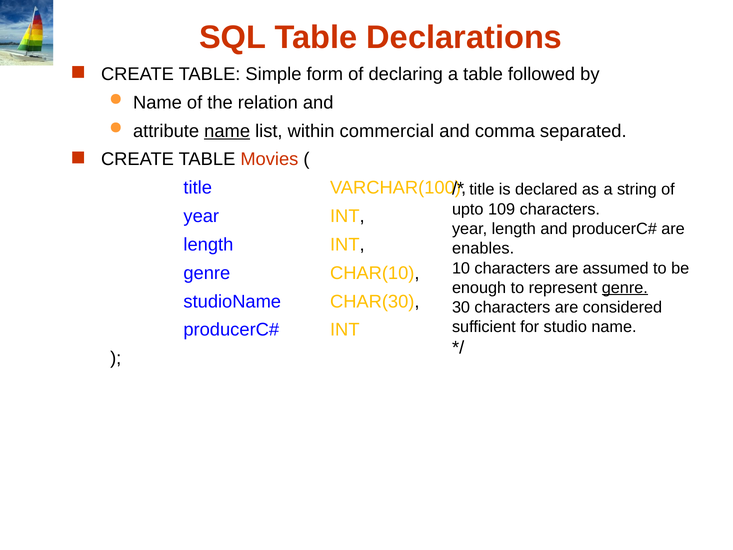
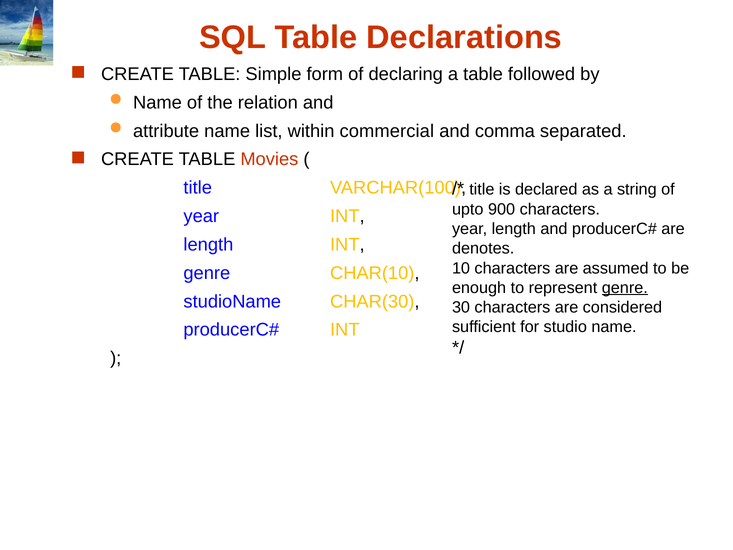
name at (227, 131) underline: present -> none
109: 109 -> 900
enables: enables -> denotes
